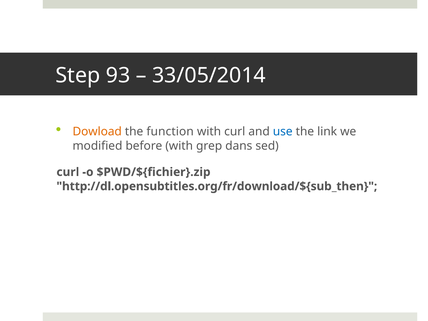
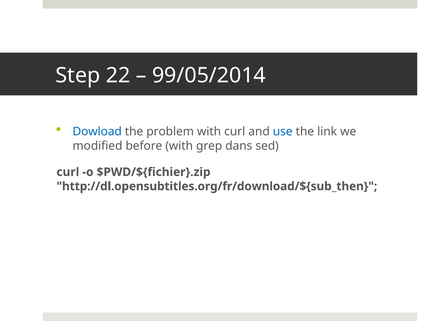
93: 93 -> 22
33/05/2014: 33/05/2014 -> 99/05/2014
Dowload colour: orange -> blue
function: function -> problem
